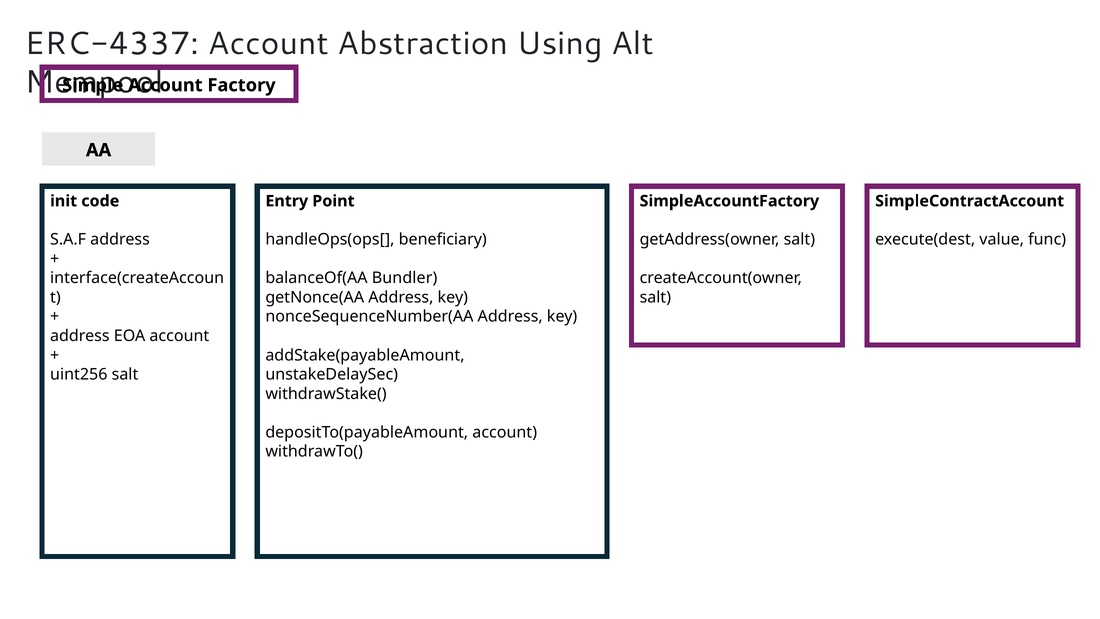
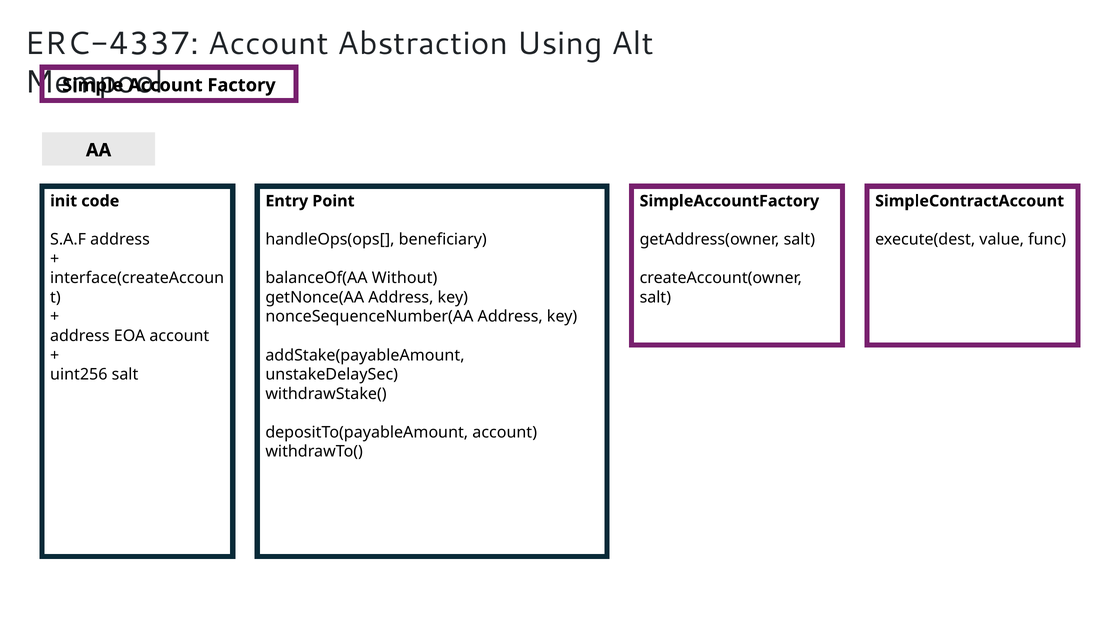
Bundler: Bundler -> Without
